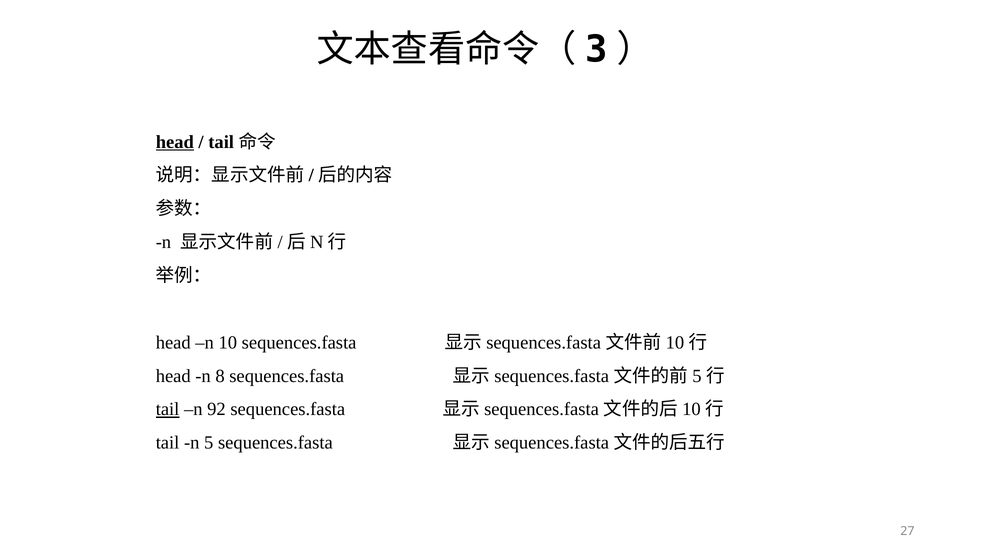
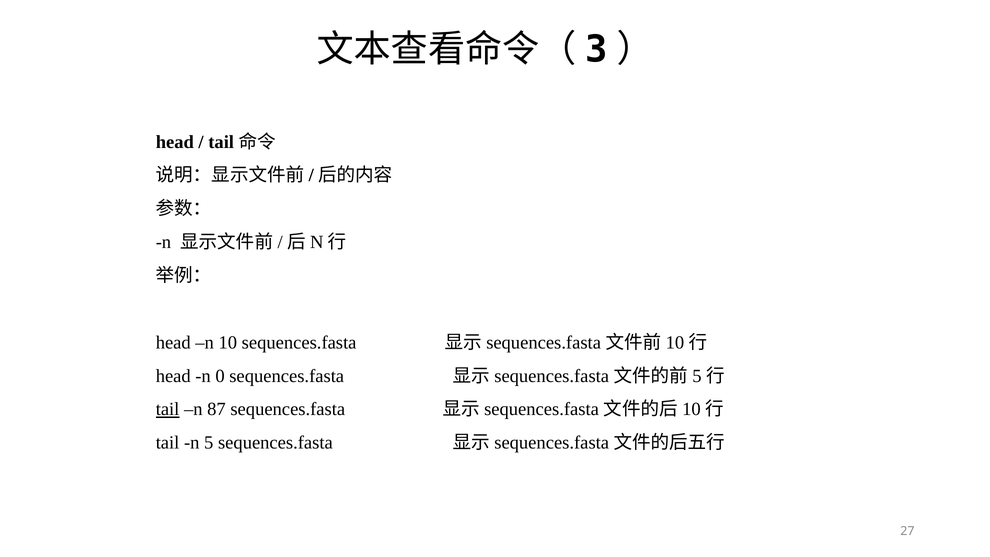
head at (175, 142) underline: present -> none
8: 8 -> 0
92: 92 -> 87
